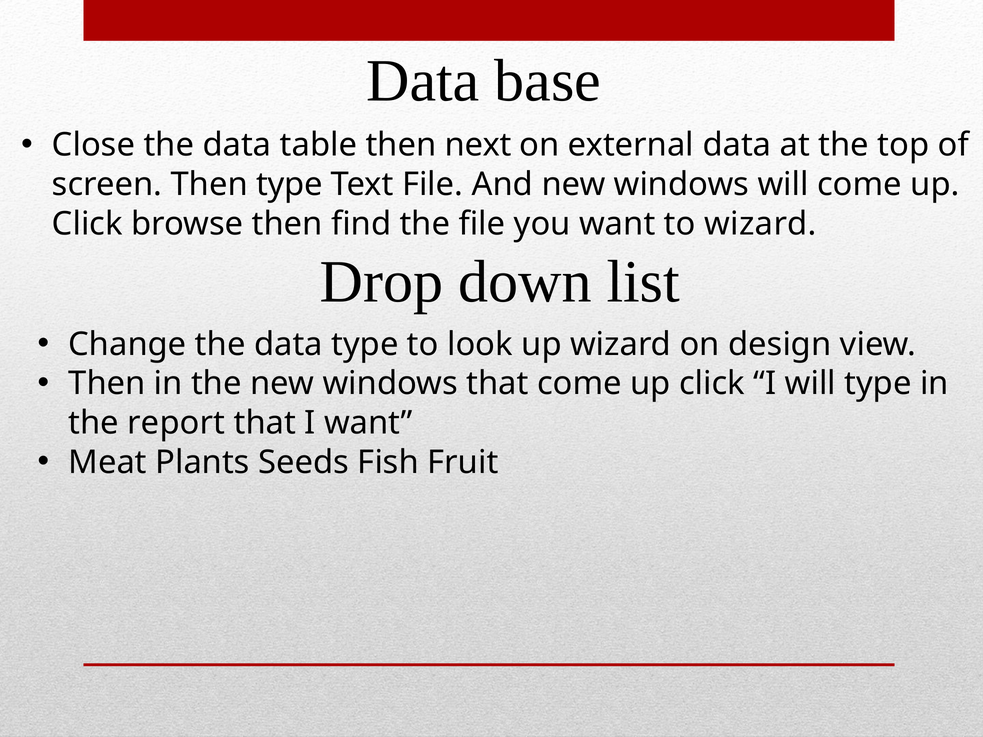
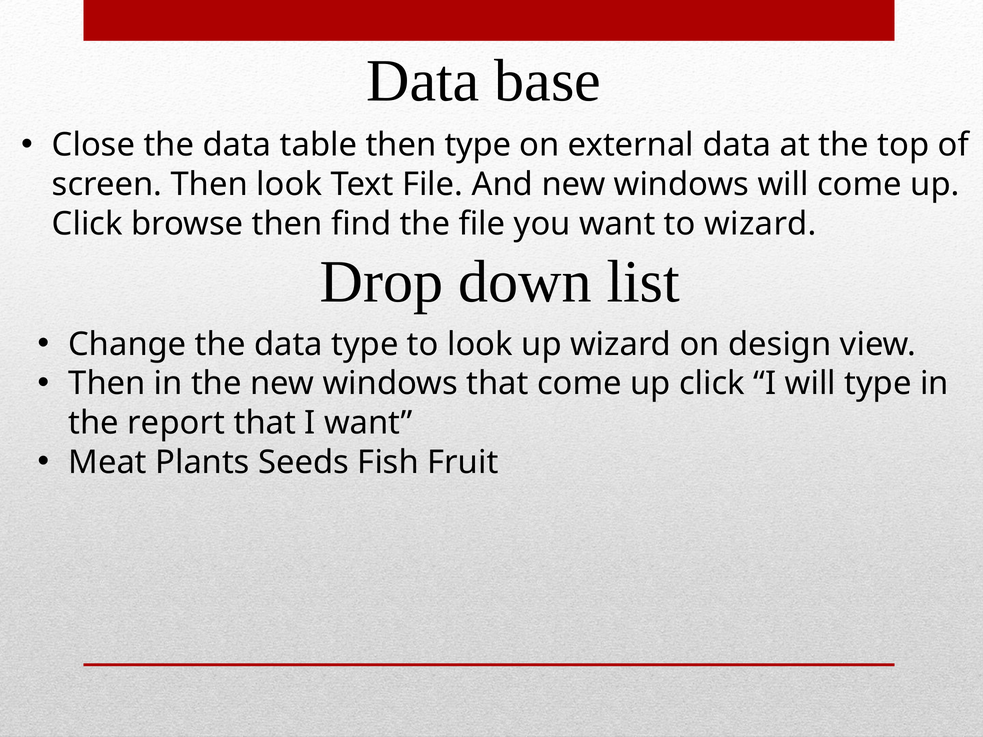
then next: next -> type
Then type: type -> look
